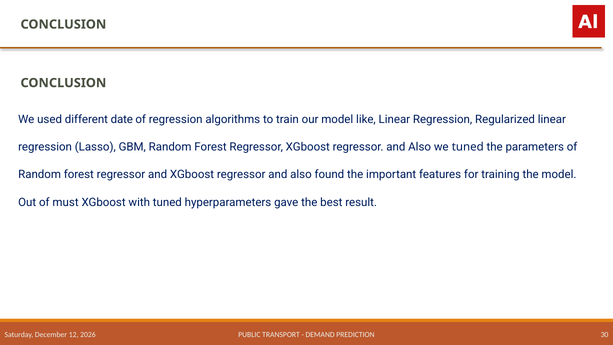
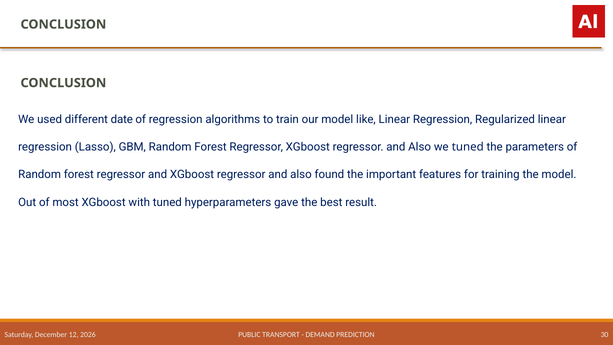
must: must -> most
